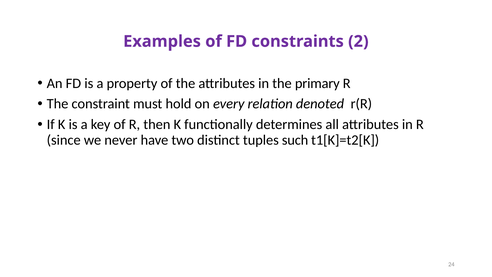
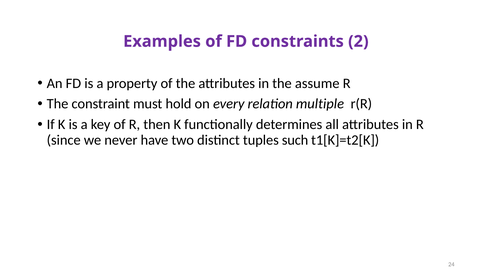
primary: primary -> assume
denoted: denoted -> multiple
